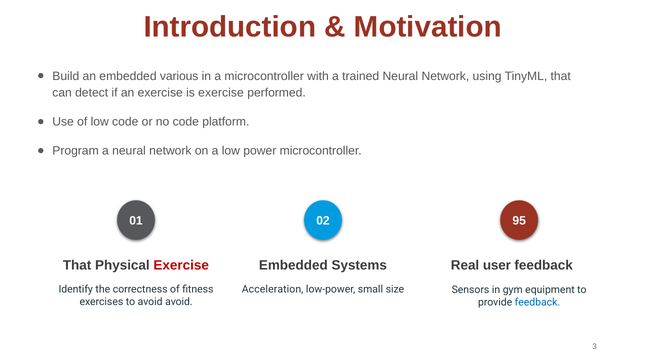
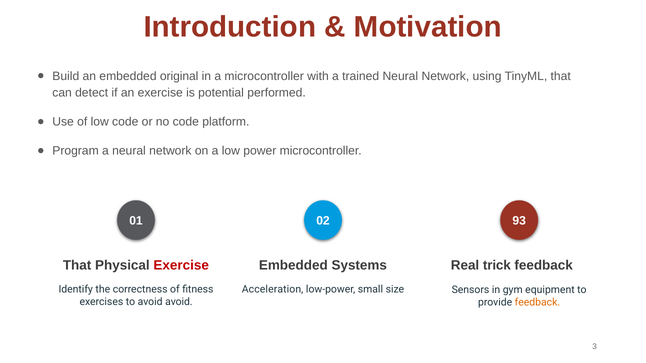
various: various -> original
is exercise: exercise -> potential
95: 95 -> 93
user: user -> trick
feedback at (537, 303) colour: blue -> orange
